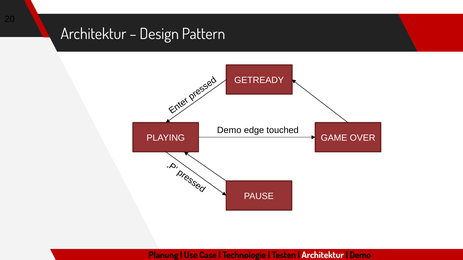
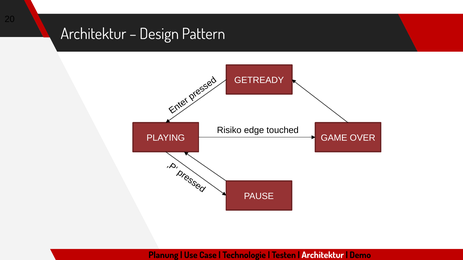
Demo at (229, 130): Demo -> Risiko
